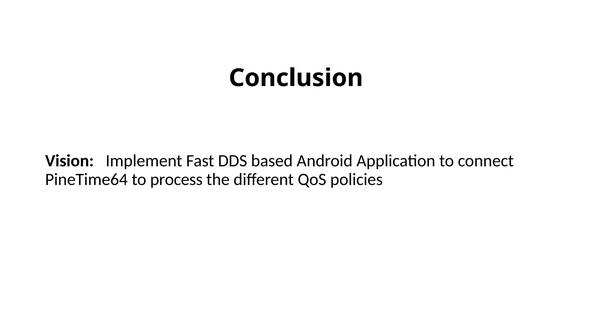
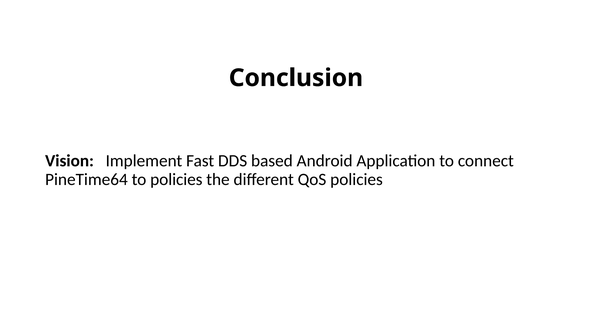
to process: process -> policies
